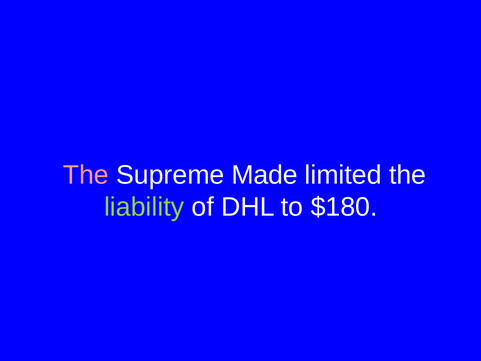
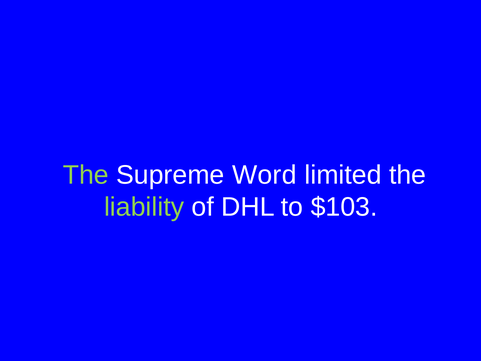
The at (86, 175) colour: pink -> light green
Made: Made -> Word
$180: $180 -> $103
